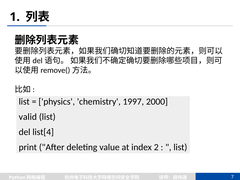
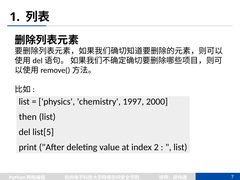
valid: valid -> then
list[4: list[4 -> list[5
